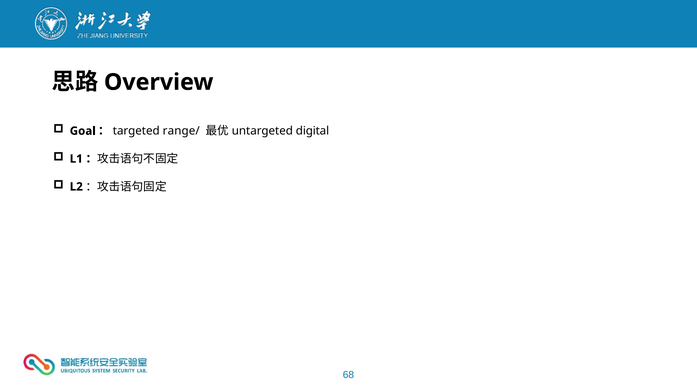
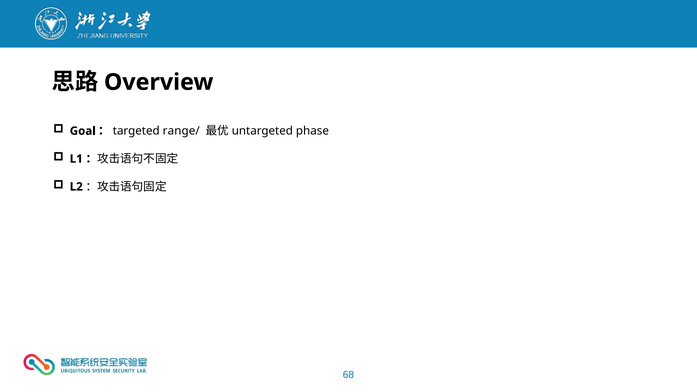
digital: digital -> phase
